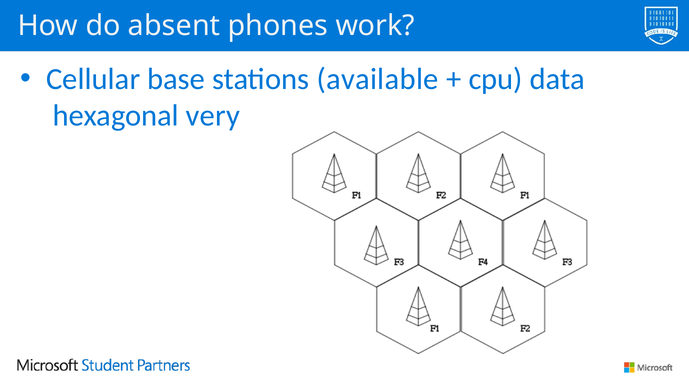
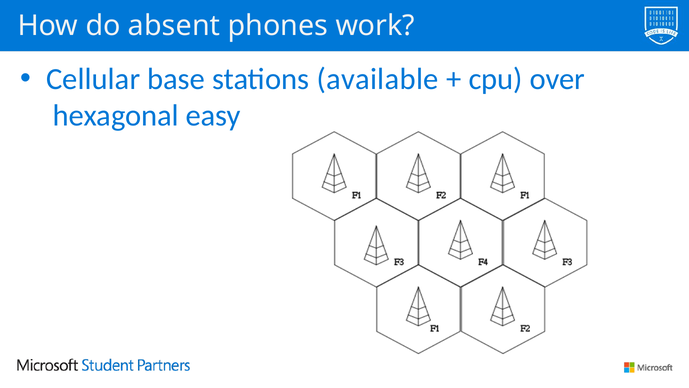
data: data -> over
very: very -> easy
